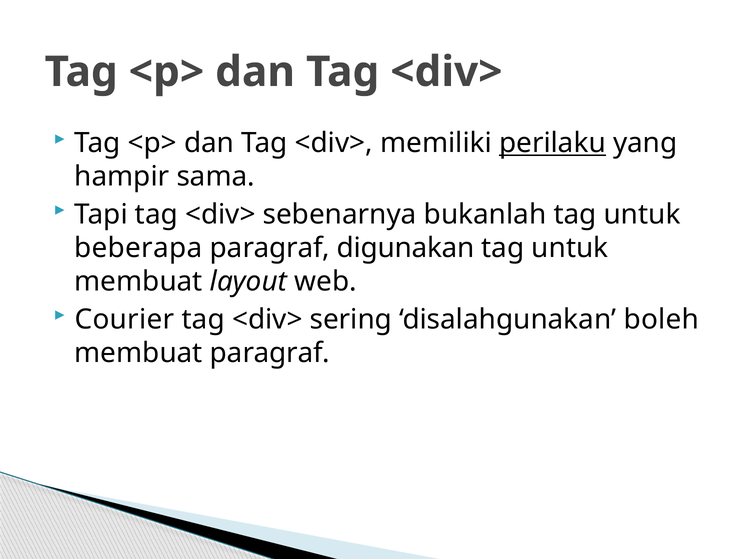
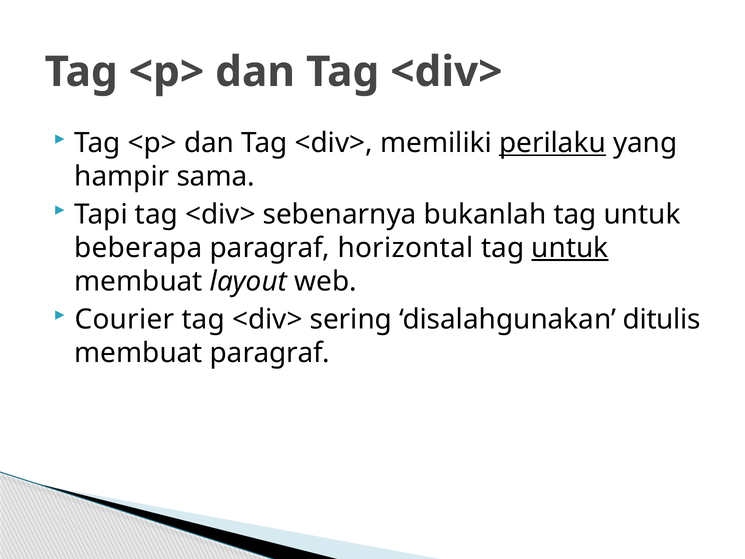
digunakan: digunakan -> horizontal
untuk at (570, 248) underline: none -> present
boleh: boleh -> ditulis
